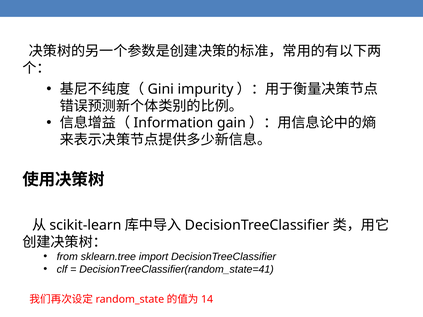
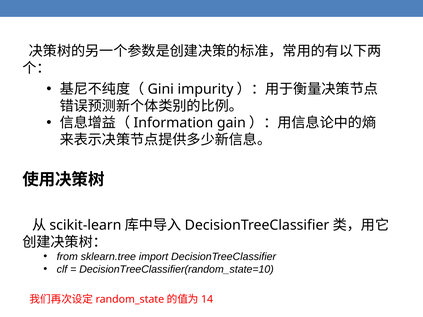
DecisionTreeClassifier(random_state=41: DecisionTreeClassifier(random_state=41 -> DecisionTreeClassifier(random_state=10
